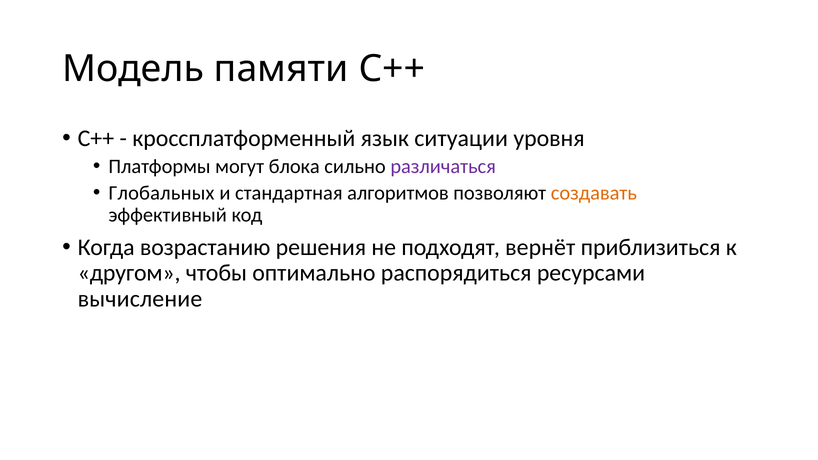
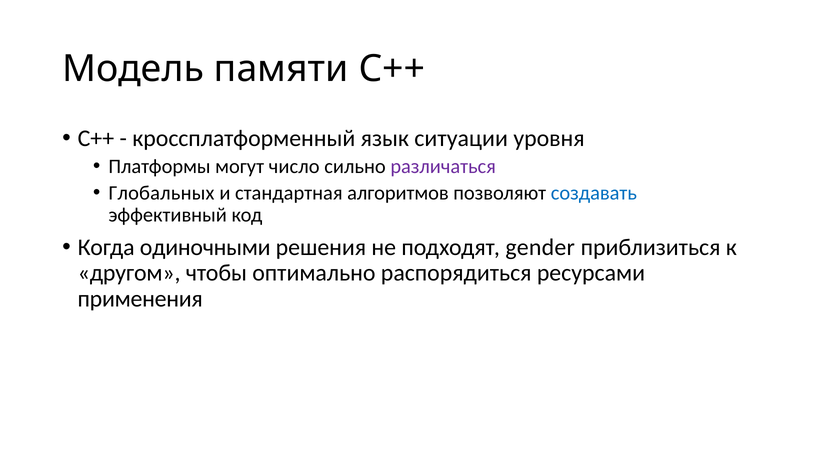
блока: блока -> число
создавать colour: orange -> blue
возрастанию: возрастанию -> одиночными
вернёт: вернёт -> gender
вычисление: вычисление -> применения
